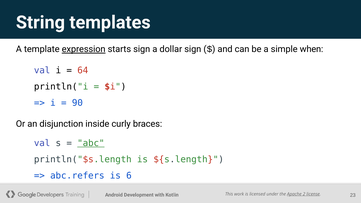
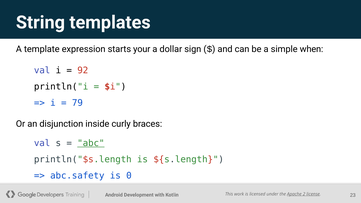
expression underline: present -> none
starts sign: sign -> your
64: 64 -> 92
90: 90 -> 79
abc.refers: abc.refers -> abc.safety
6: 6 -> 0
